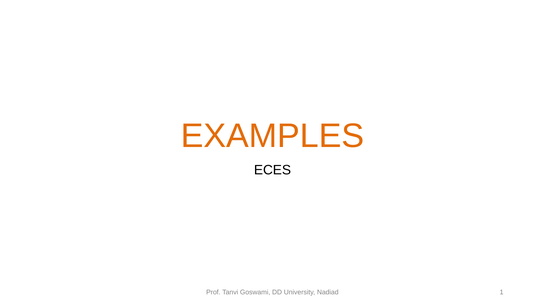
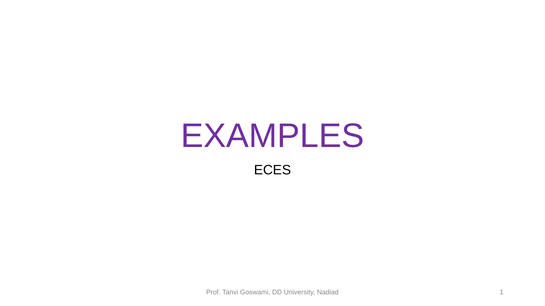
EXAMPLES colour: orange -> purple
